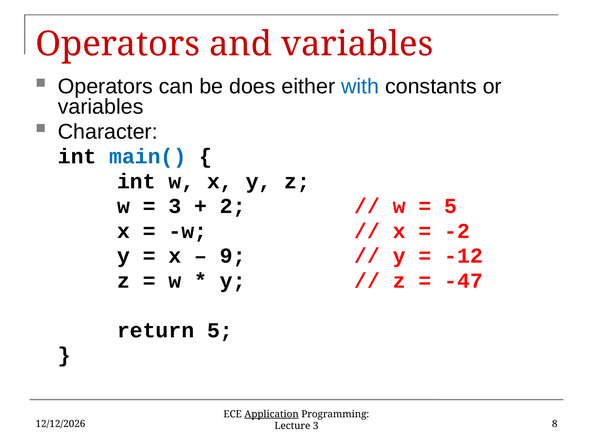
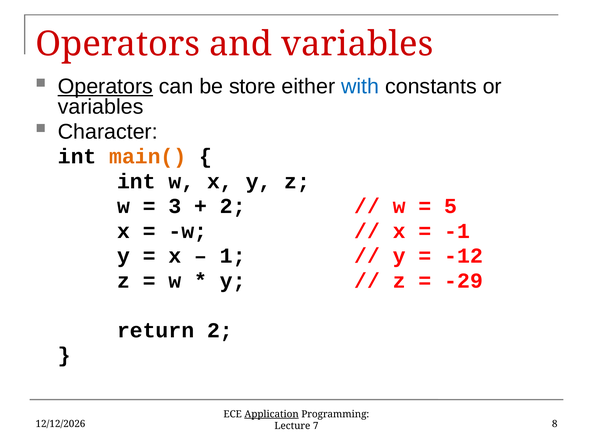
Operators at (105, 87) underline: none -> present
does: does -> store
main( colour: blue -> orange
-2: -2 -> -1
9: 9 -> 1
-47: -47 -> -29
return 5: 5 -> 2
Lecture 3: 3 -> 7
